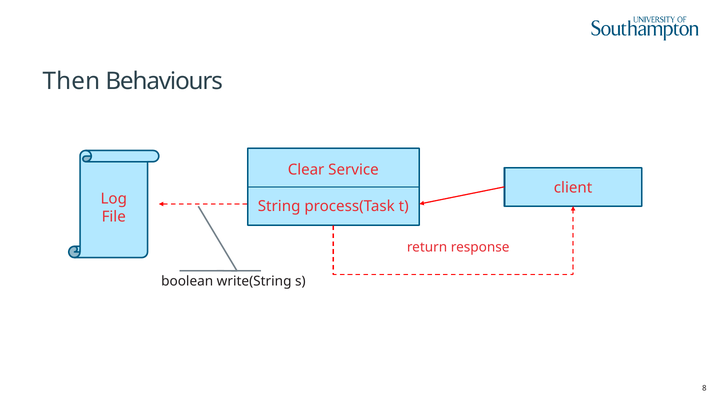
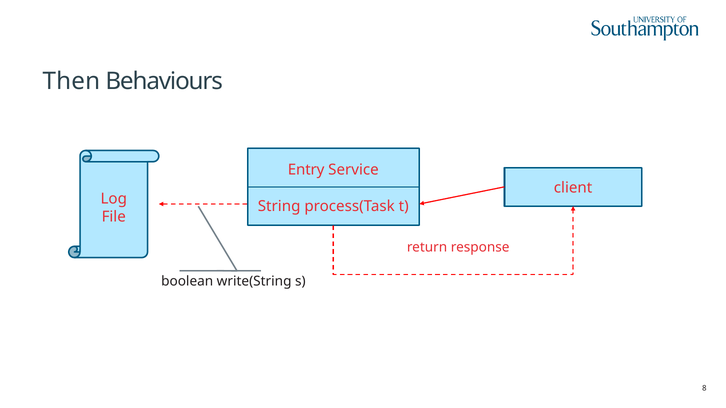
Clear: Clear -> Entry
